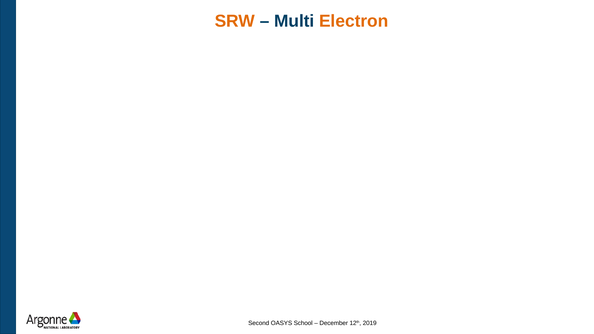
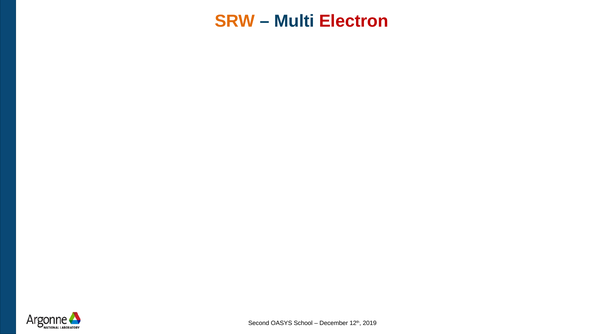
Electron colour: orange -> red
